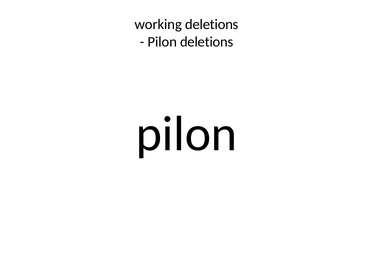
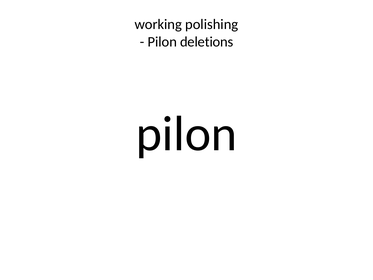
working deletions: deletions -> polishing
